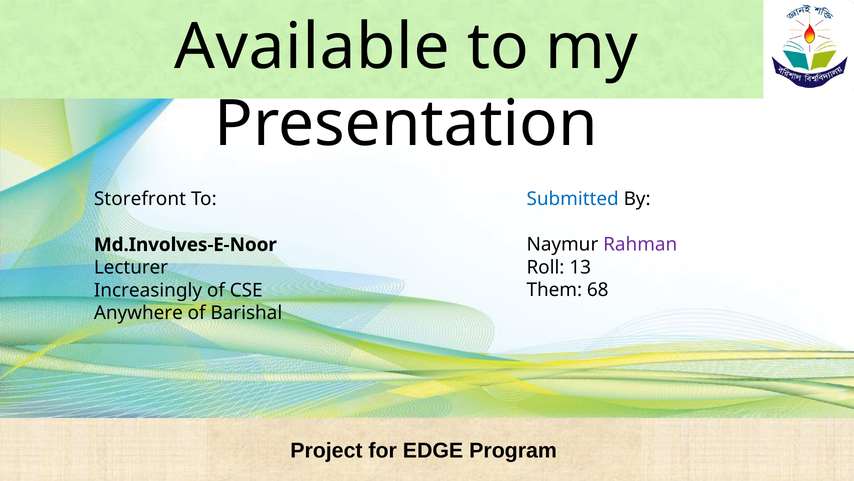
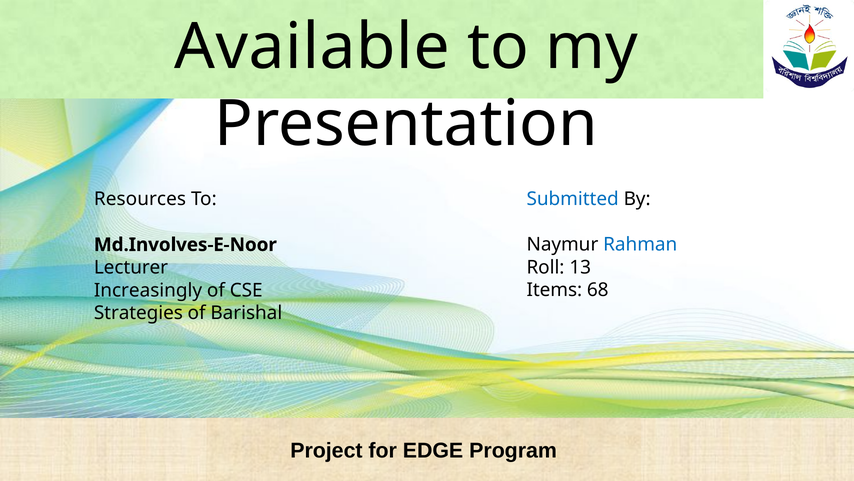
Storefront: Storefront -> Resources
Rahman colour: purple -> blue
Them: Them -> Items
Anywhere: Anywhere -> Strategies
